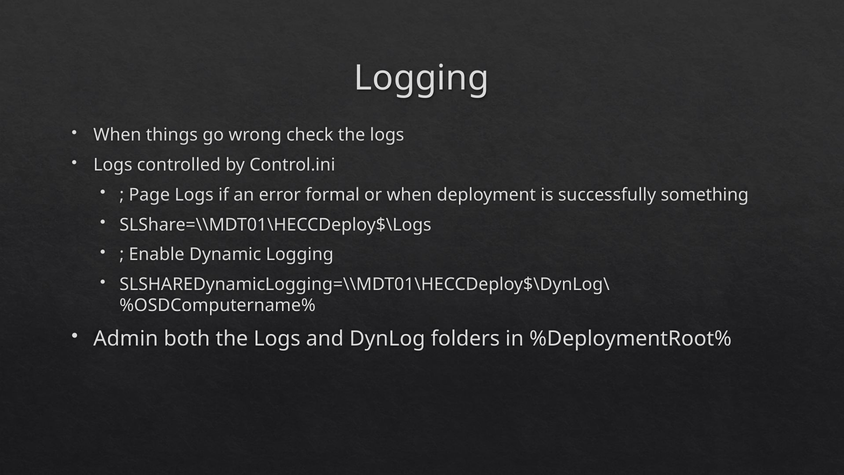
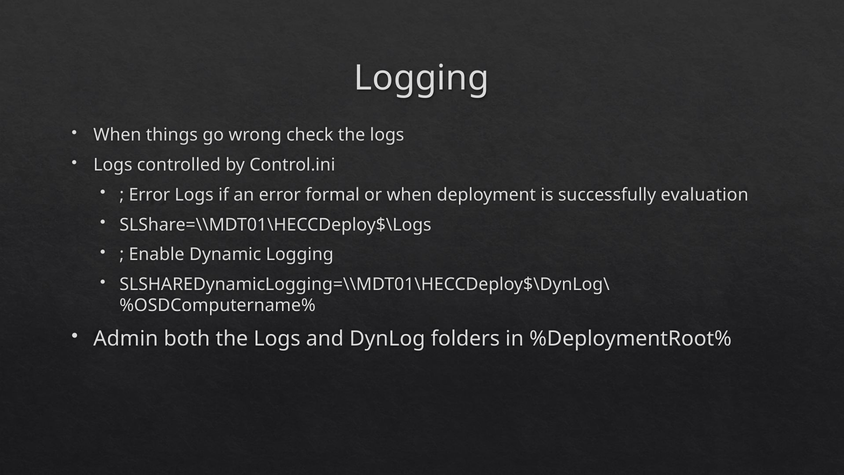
Page at (149, 195): Page -> Error
something: something -> evaluation
